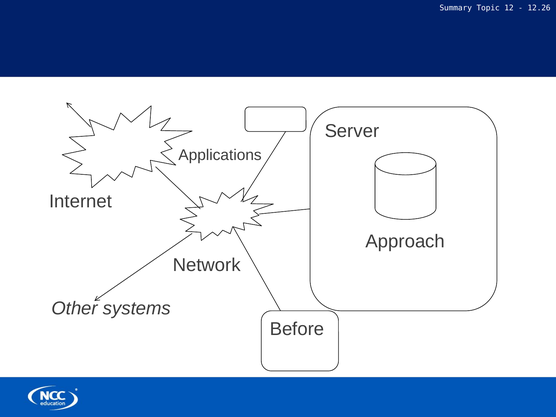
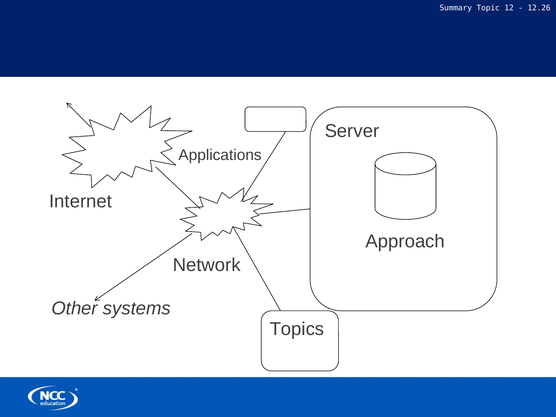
Before: Before -> Topics
